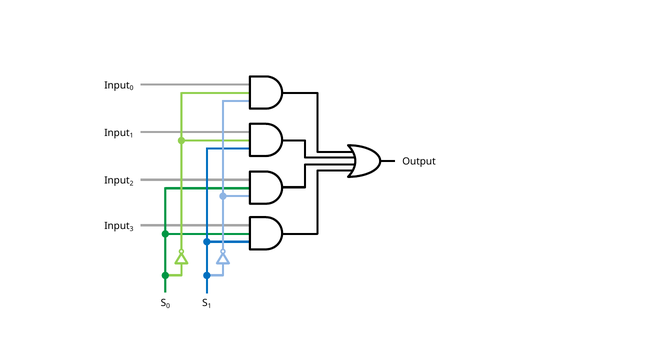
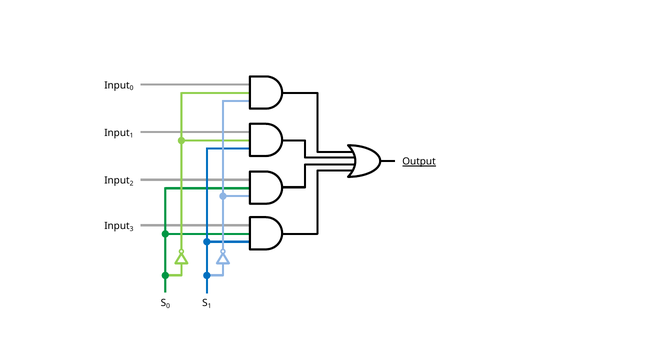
Output underline: none -> present
